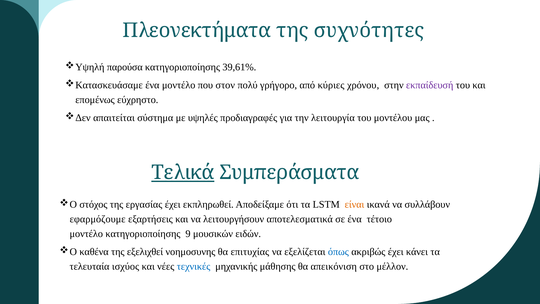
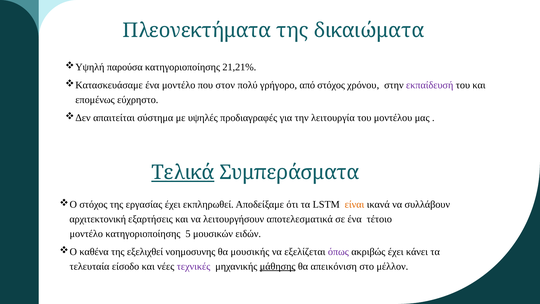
συχνότητες: συχνότητες -> δικαιώματα
39,61%: 39,61% -> 21,21%
από κύριες: κύριες -> στόχος
εφαρμόζουμε: εφαρμόζουμε -> αρχιτεκτονική
9: 9 -> 5
επιτυχίας: επιτυχίας -> μουσικής
όπως colour: blue -> purple
ισχύος: ισχύος -> είσοδο
τεχνικές colour: blue -> purple
μάθησης underline: none -> present
